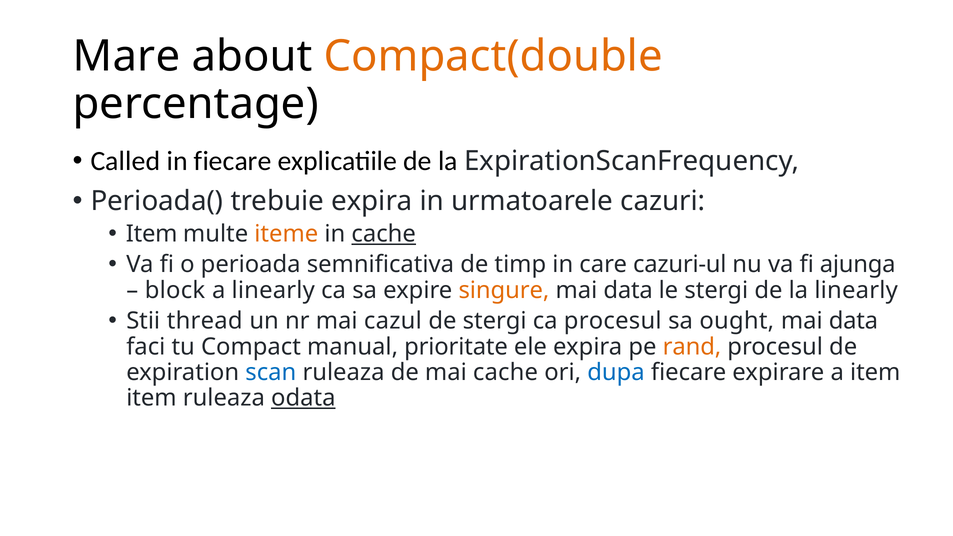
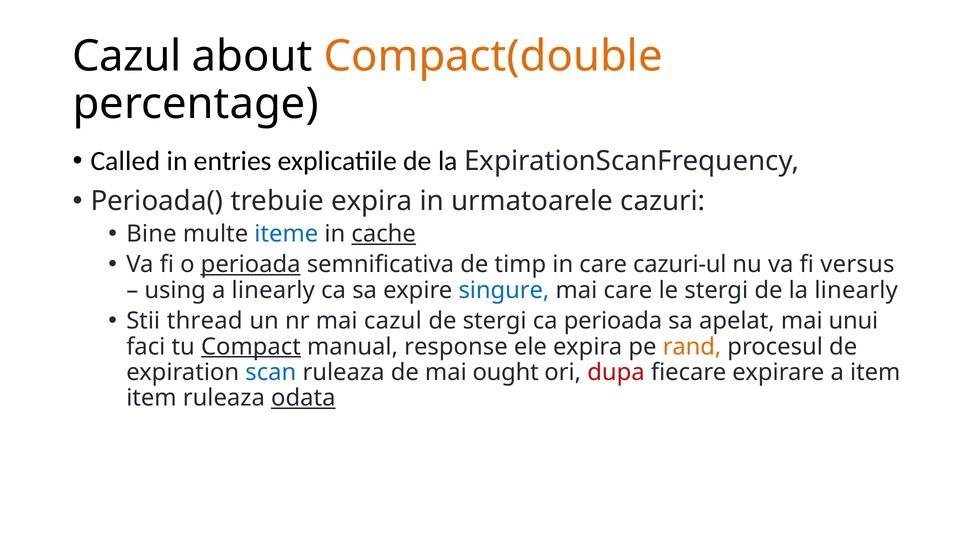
Mare at (126, 56): Mare -> Cazul
in fiecare: fiecare -> entries
Item at (152, 234): Item -> Bine
iteme colour: orange -> blue
perioada at (251, 265) underline: none -> present
ajunga: ajunga -> versus
block: block -> using
singure colour: orange -> blue
data at (628, 290): data -> care
ca procesul: procesul -> perioada
ought: ought -> apelat
data at (853, 321): data -> unui
Compact underline: none -> present
prioritate: prioritate -> response
mai cache: cache -> ought
dupa colour: blue -> red
